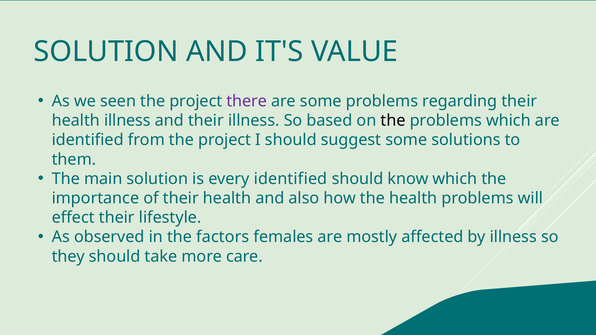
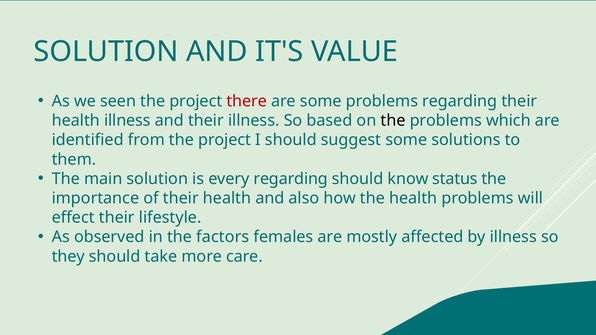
there colour: purple -> red
every identified: identified -> regarding
know which: which -> status
